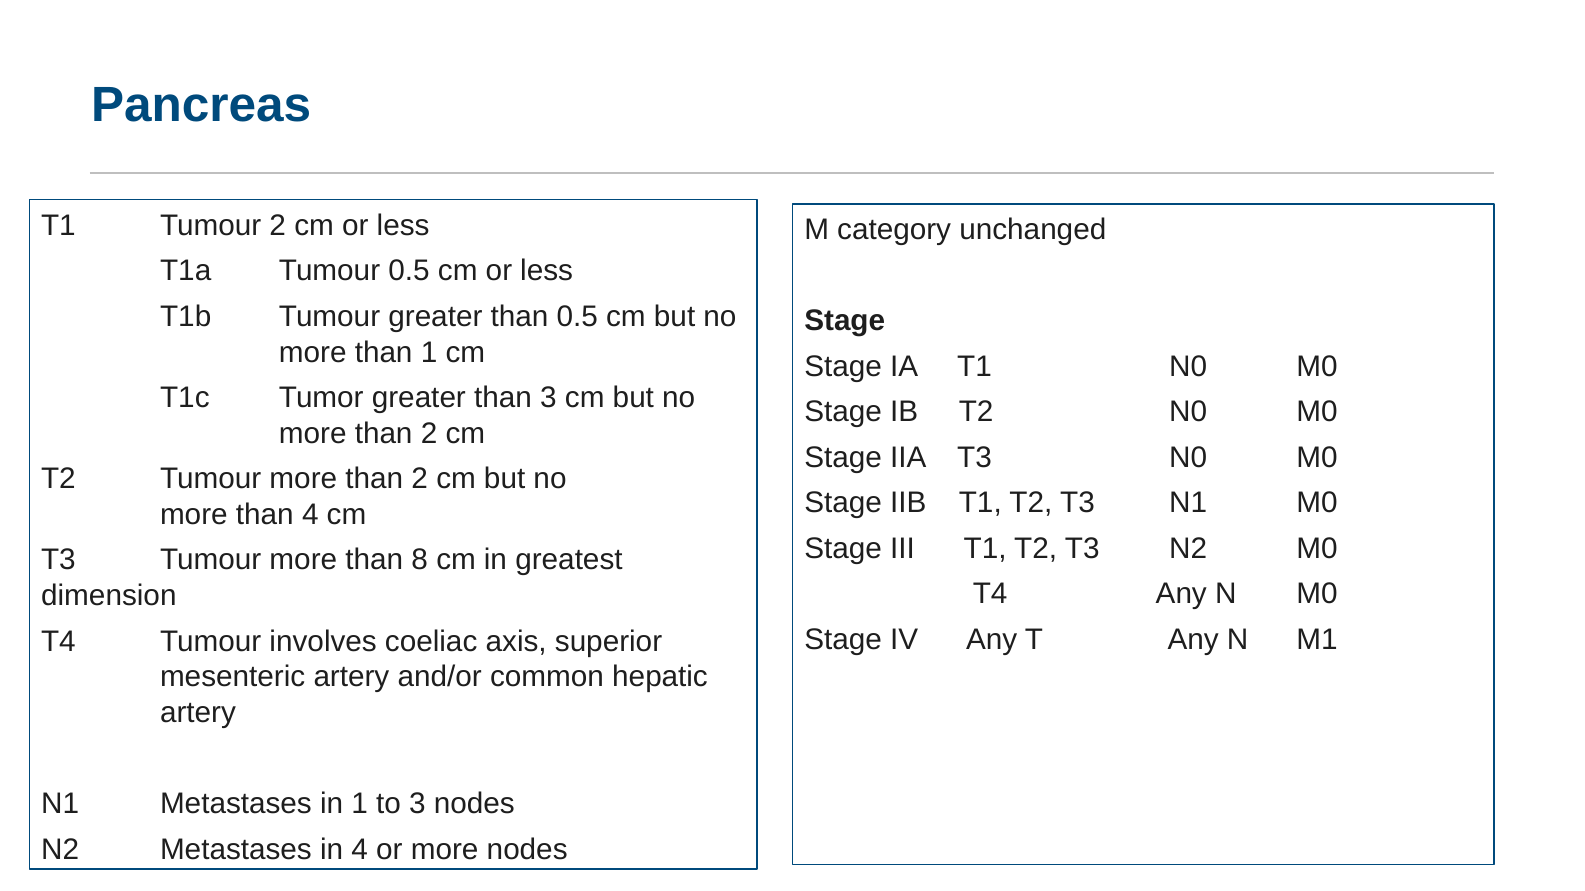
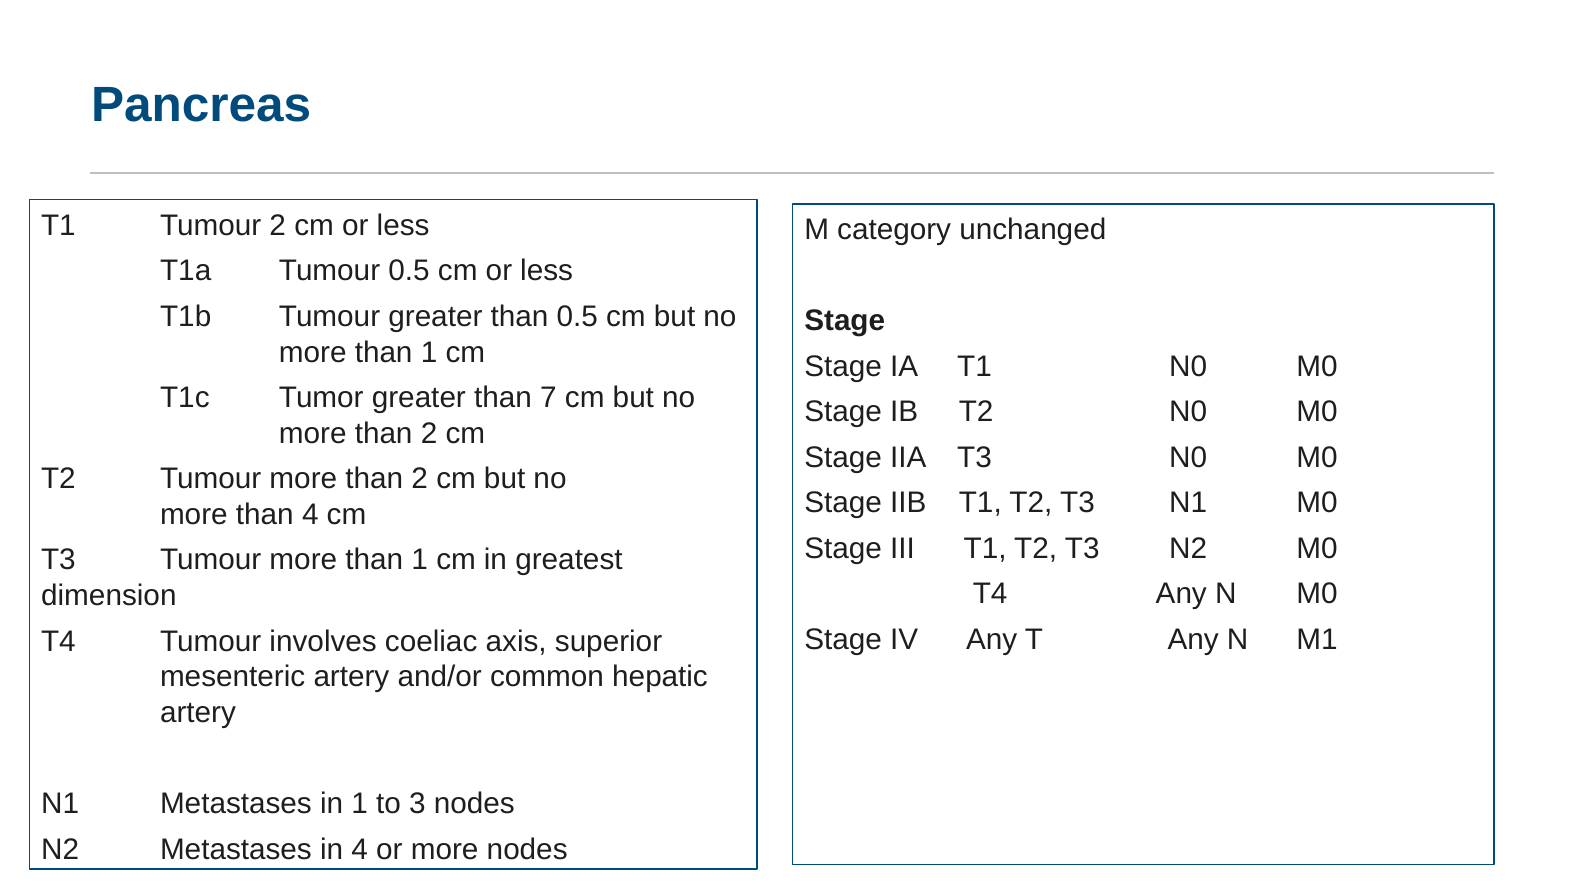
than 3: 3 -> 7
Tumour more than 8: 8 -> 1
